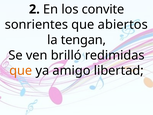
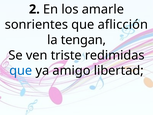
convite: convite -> amarle
abiertos: abiertos -> aflicción
brilló: brilló -> triste
que at (21, 70) colour: orange -> blue
